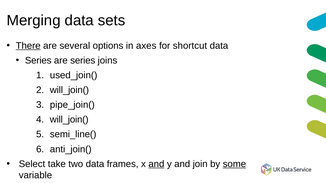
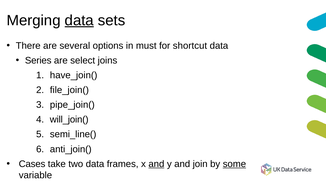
data at (79, 20) underline: none -> present
There underline: present -> none
axes: axes -> must
are series: series -> select
used_join(: used_join( -> have_join(
will_join( at (69, 90): will_join( -> file_join(
Select: Select -> Cases
